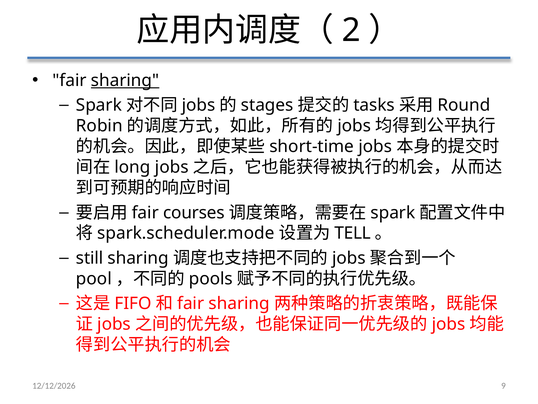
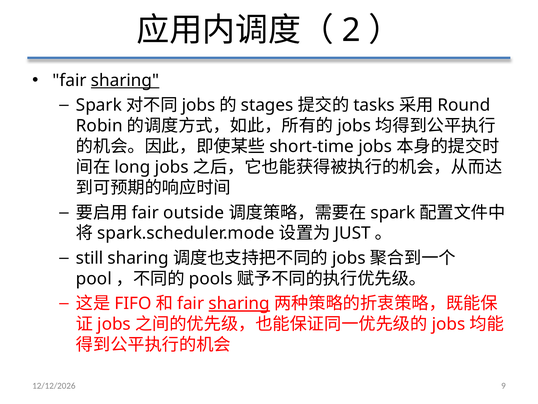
courses: courses -> outside
TELL: TELL -> JUST
sharing at (239, 303) underline: none -> present
